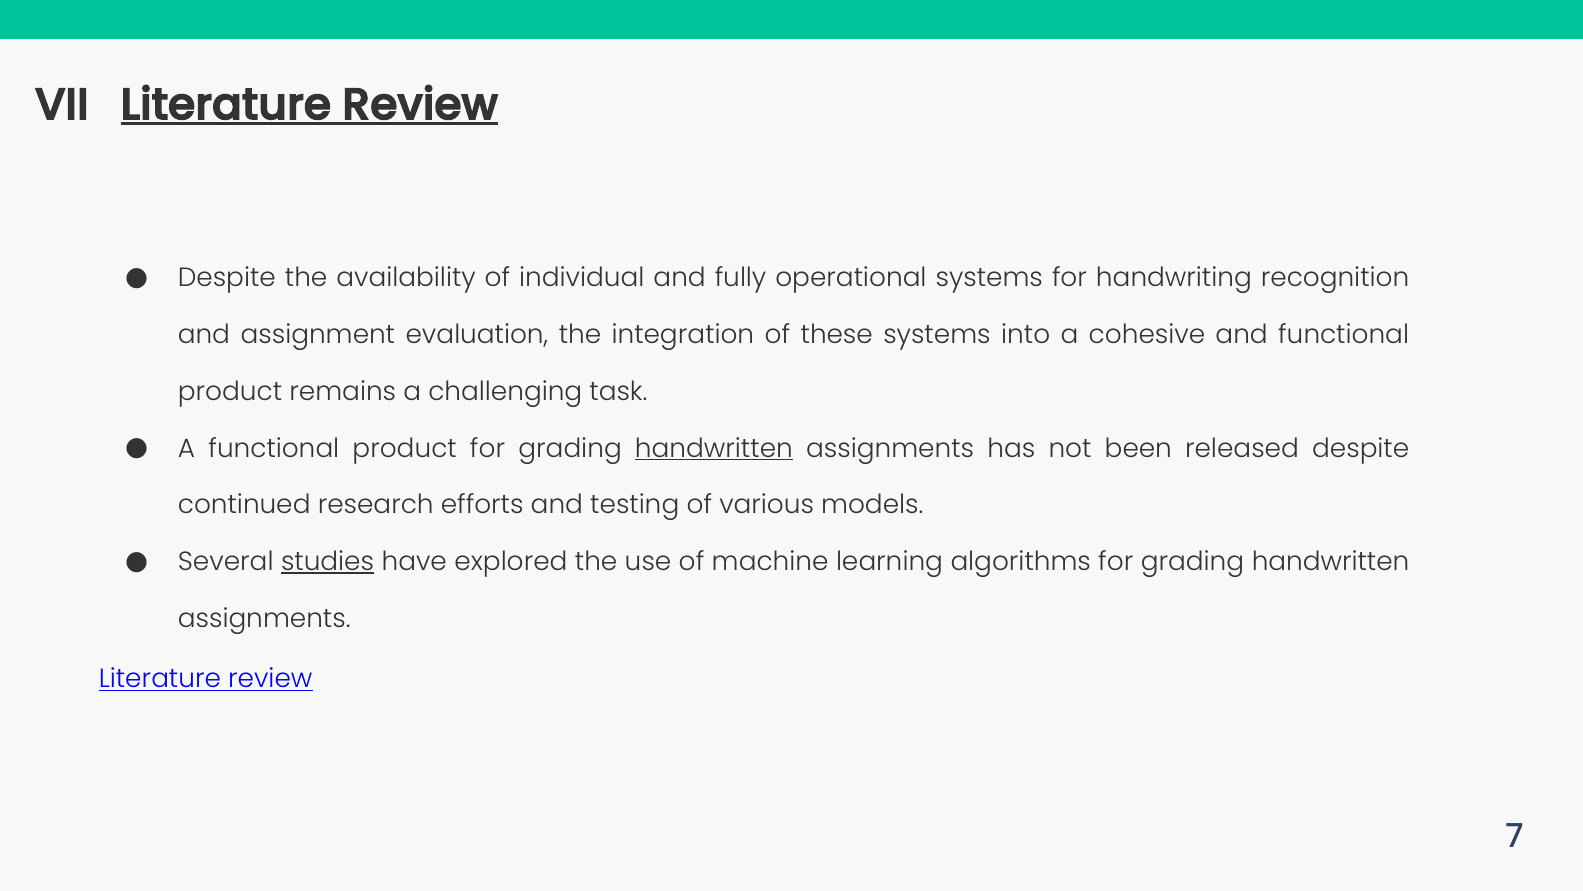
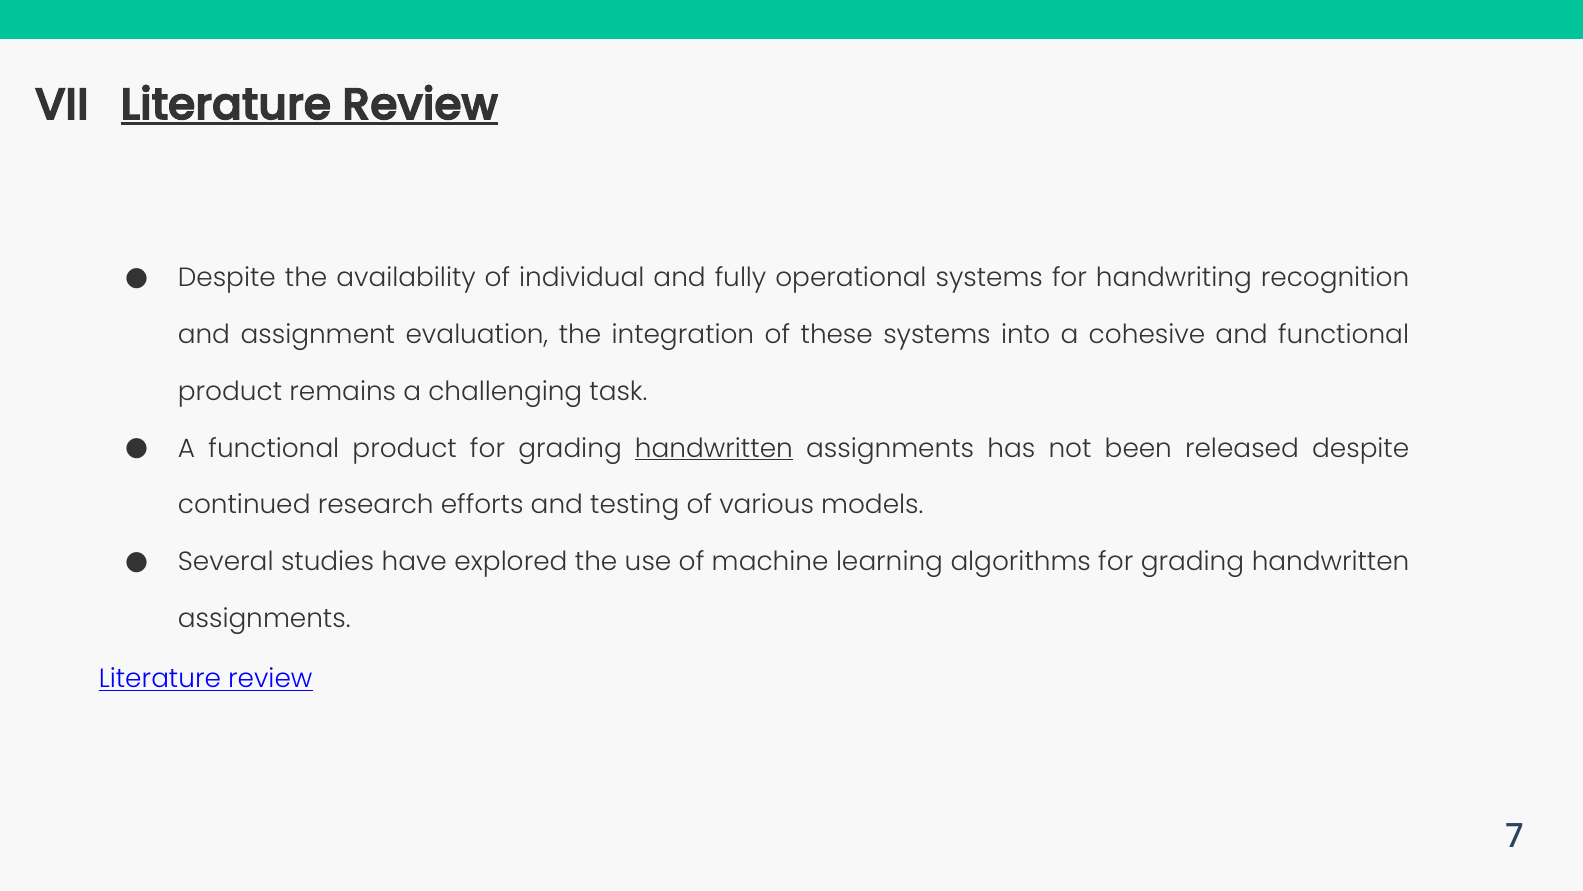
studies underline: present -> none
